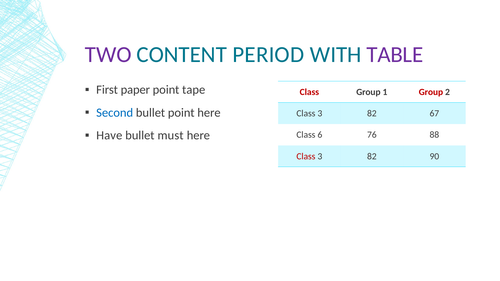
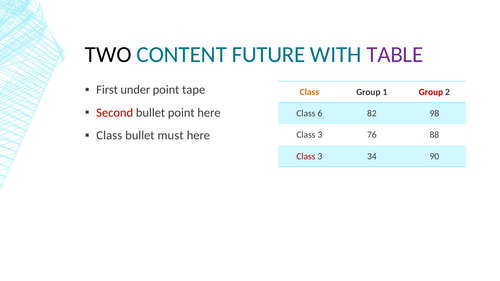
TWO colour: purple -> black
PERIOD: PERIOD -> FUTURE
paper: paper -> under
Class at (309, 92) colour: red -> orange
Second colour: blue -> red
3 at (320, 114): 3 -> 6
67: 67 -> 98
Have at (109, 136): Have -> Class
6 at (320, 135): 6 -> 3
82 at (372, 156): 82 -> 34
